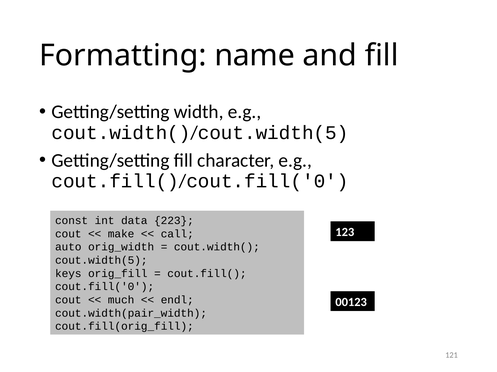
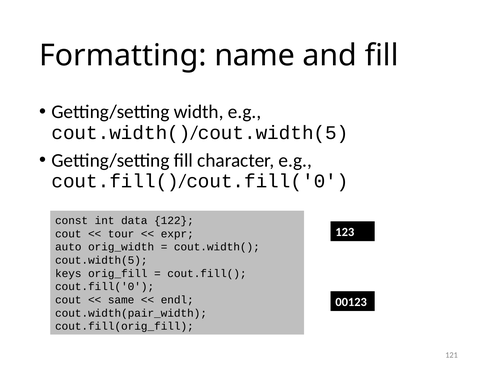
223: 223 -> 122
make: make -> tour
call: call -> expr
much: much -> same
